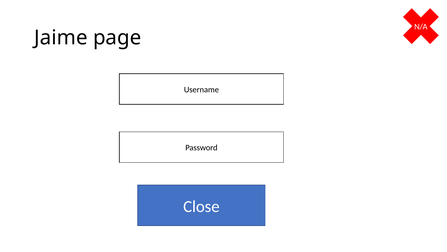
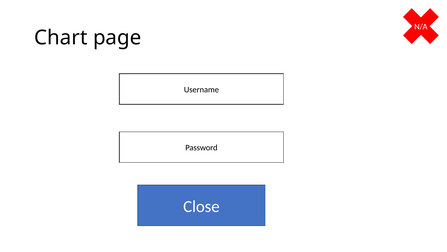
Jaime: Jaime -> Chart
